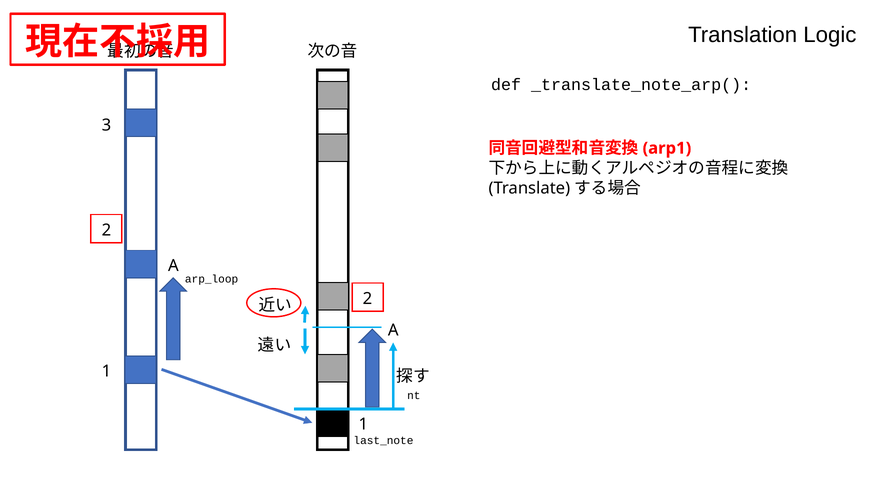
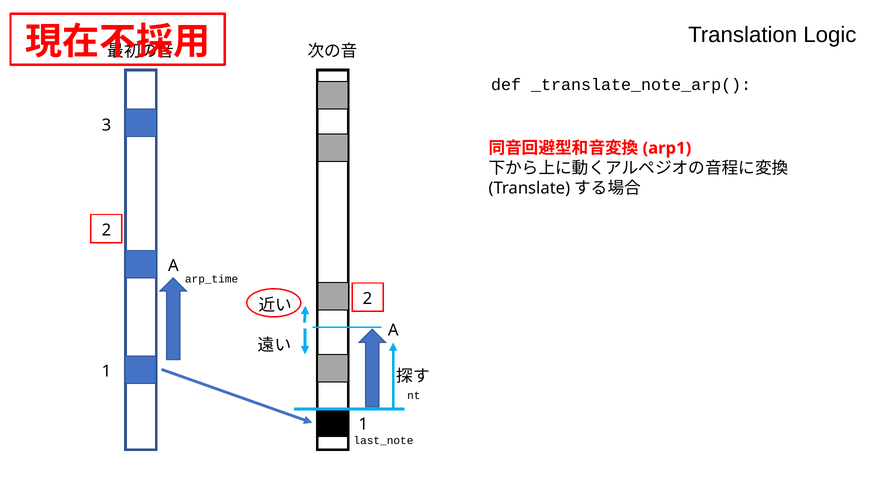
arp_loop: arp_loop -> arp_time
